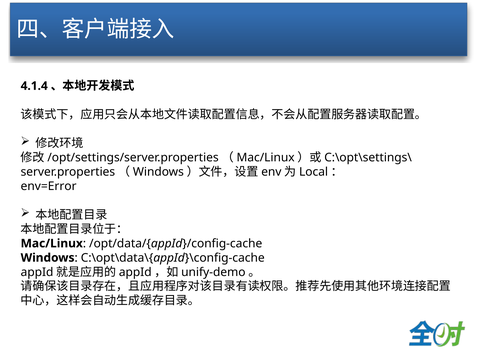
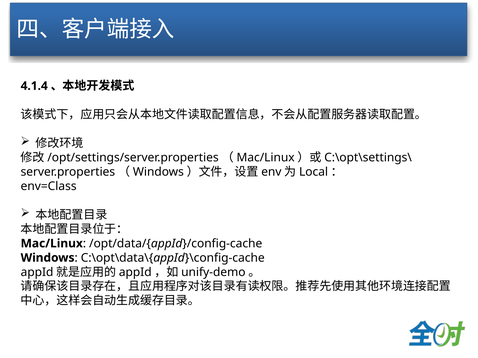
env=Error: env=Error -> env=Class
